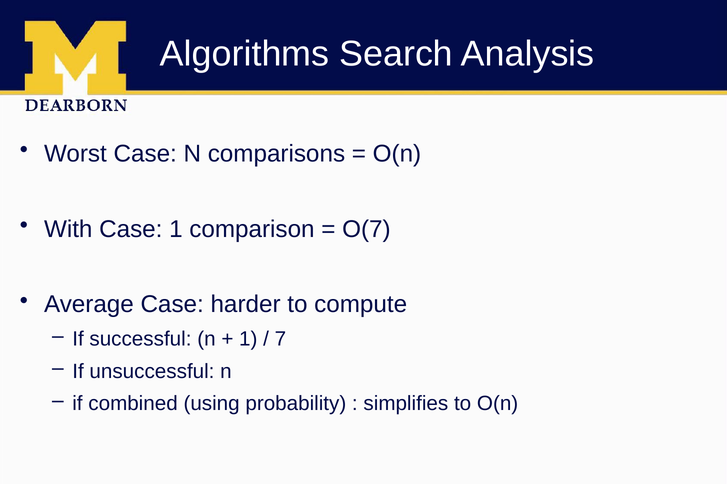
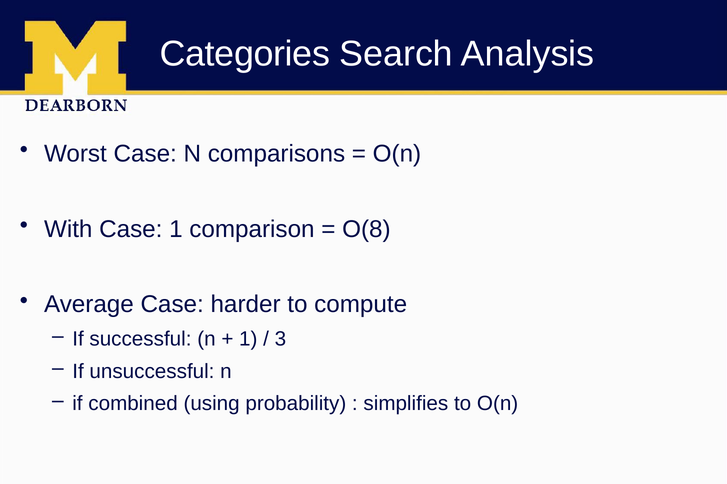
Algorithms: Algorithms -> Categories
O(7: O(7 -> O(8
7: 7 -> 3
